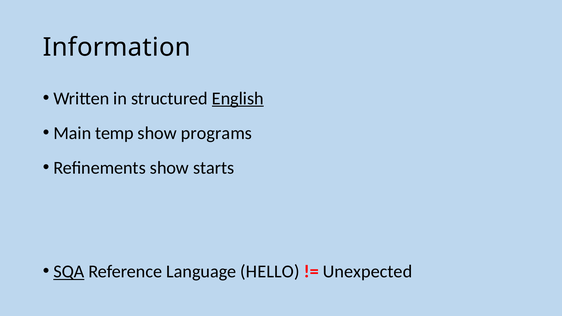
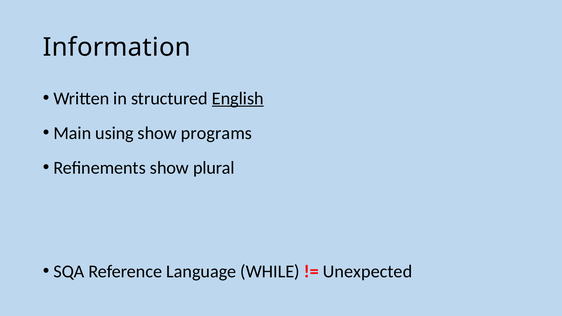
temp: temp -> using
starts: starts -> plural
SQA underline: present -> none
HELLO: HELLO -> WHILE
